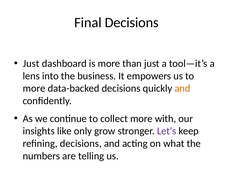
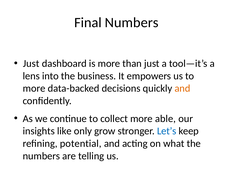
Final Decisions: Decisions -> Numbers
with: with -> able
Let’s colour: purple -> blue
refining decisions: decisions -> potential
